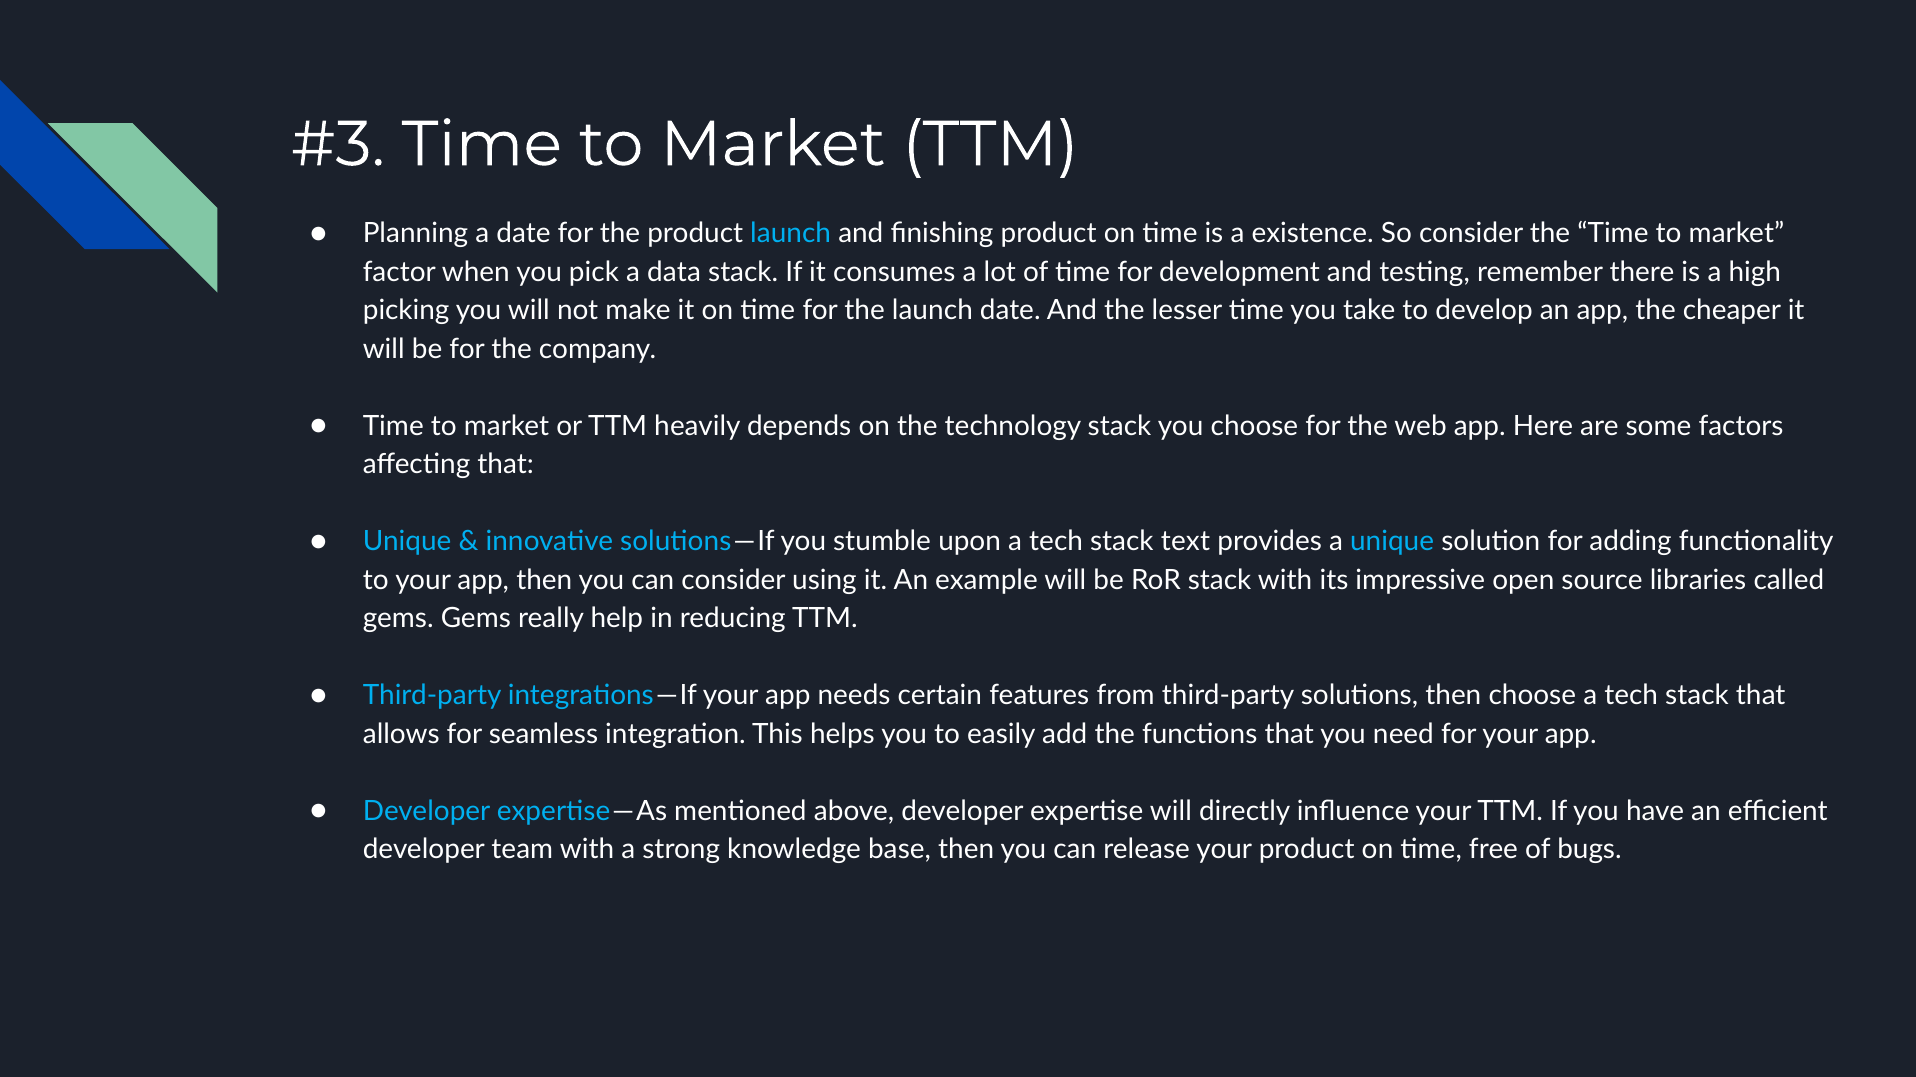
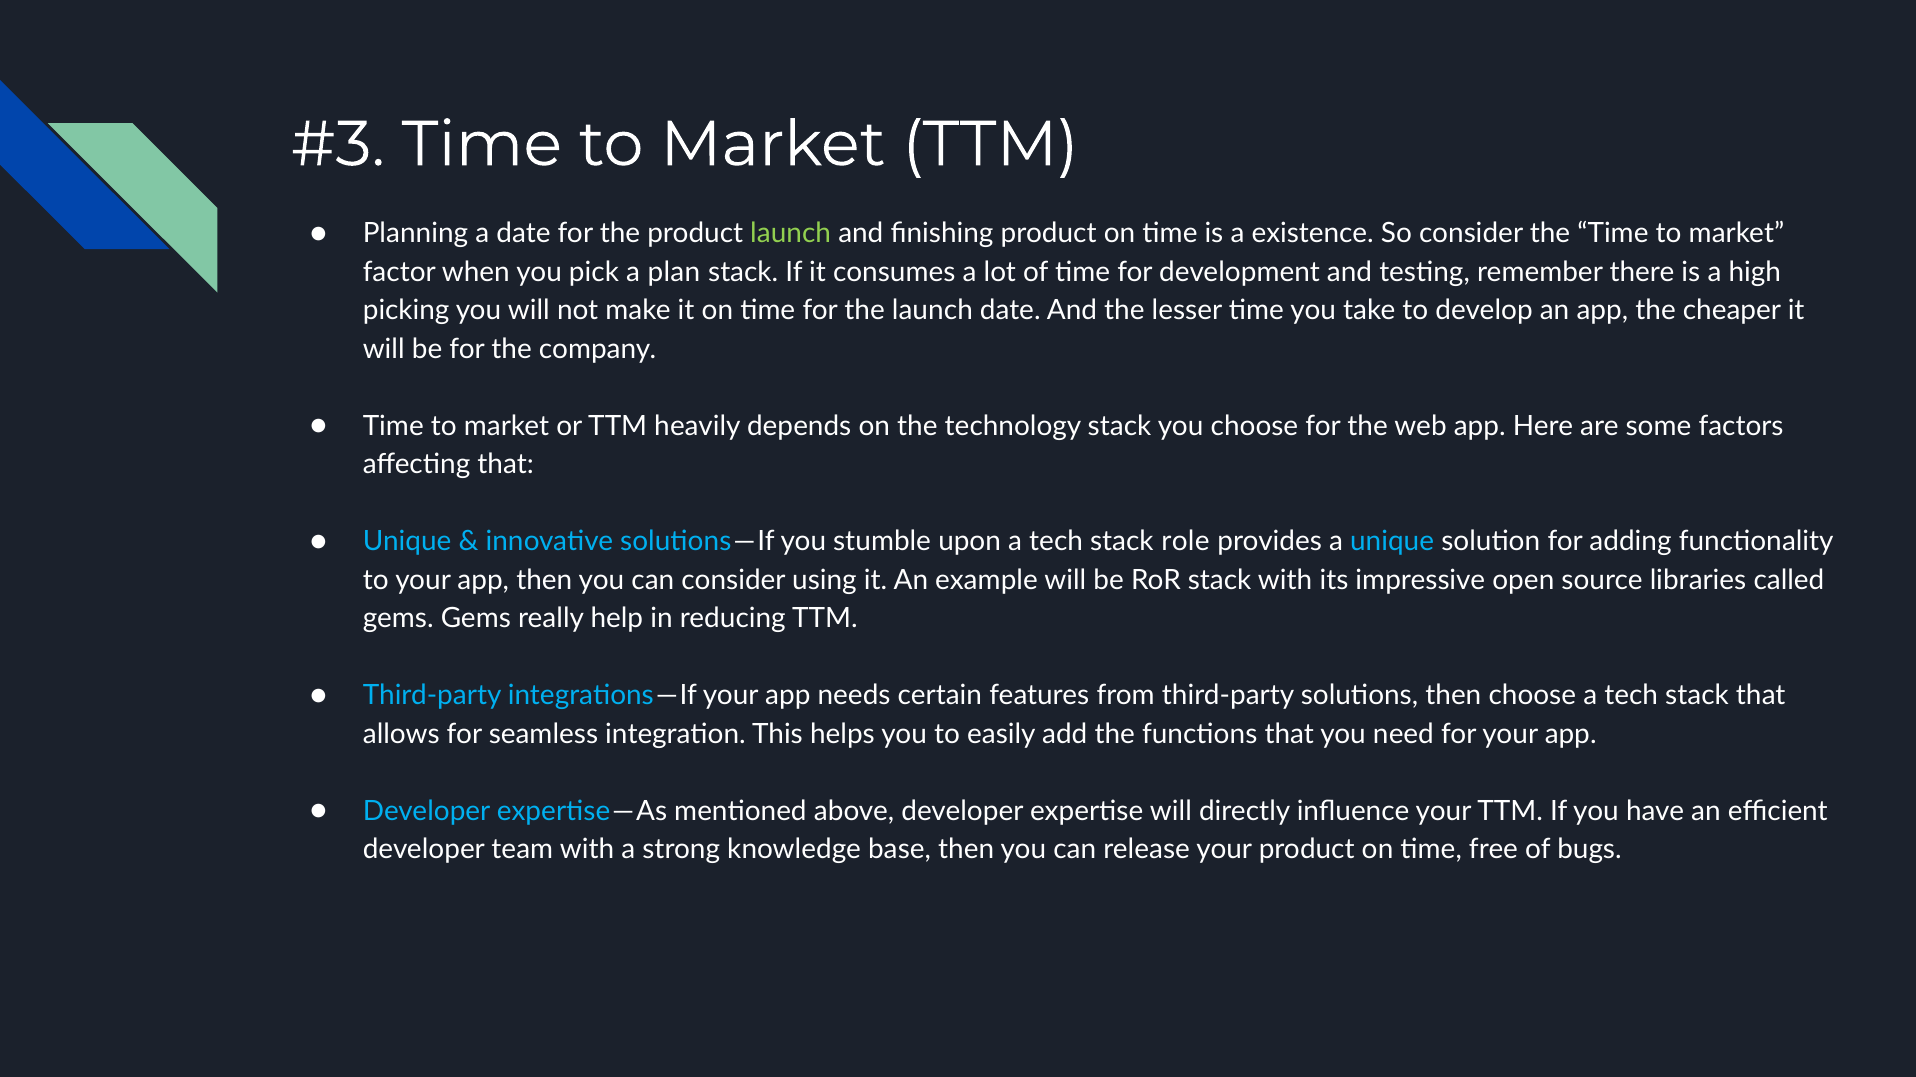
launch at (791, 233) colour: light blue -> light green
data: data -> plan
text: text -> role
